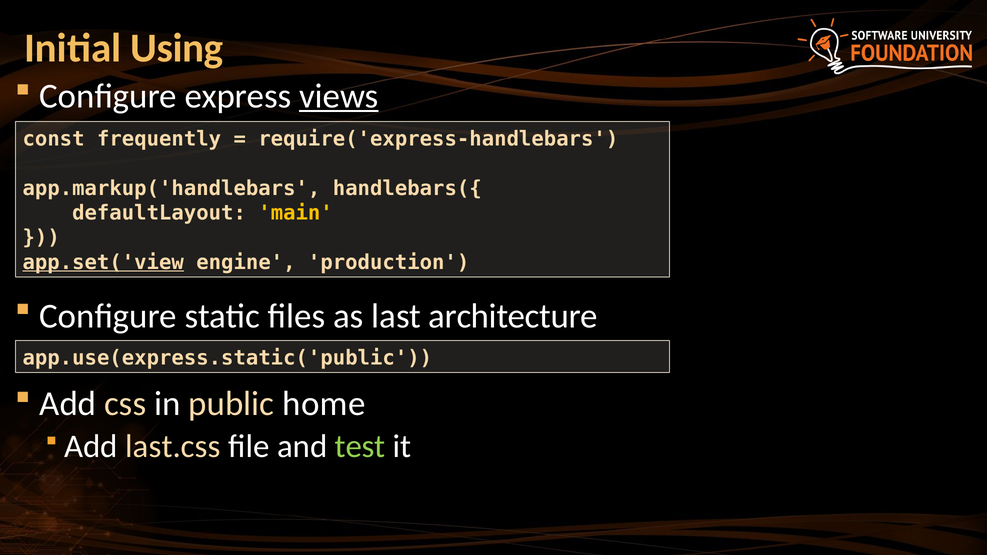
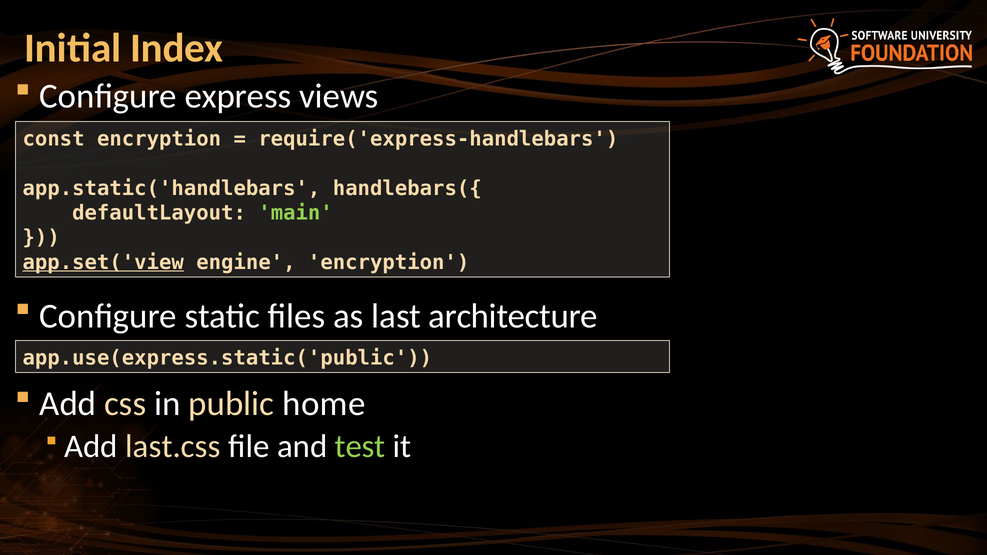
Using: Using -> Index
views underline: present -> none
const frequently: frequently -> encryption
app.markup('handlebars: app.markup('handlebars -> app.static('handlebars
main colour: yellow -> light green
engine production: production -> encryption
